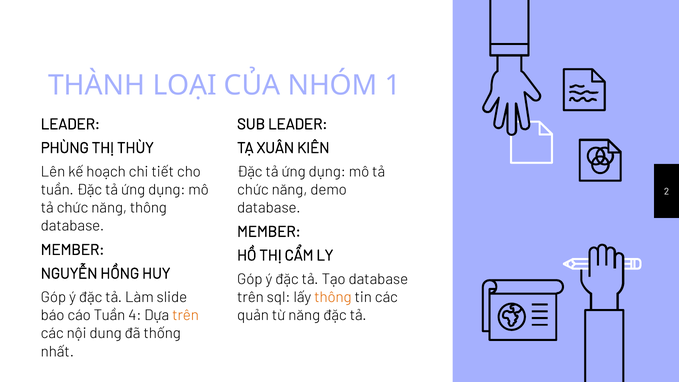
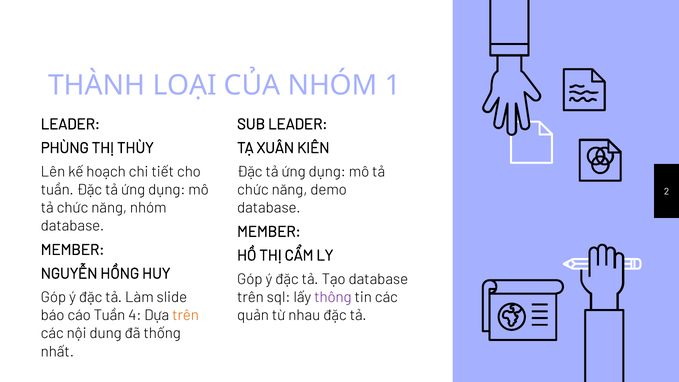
năng thông: thông -> nhóm
thông at (333, 297) colour: orange -> purple
từ năng: năng -> nhau
